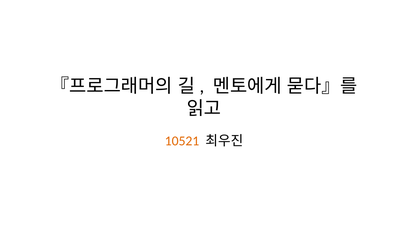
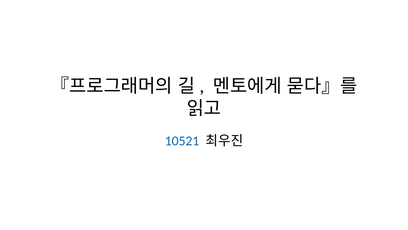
10521 colour: orange -> blue
